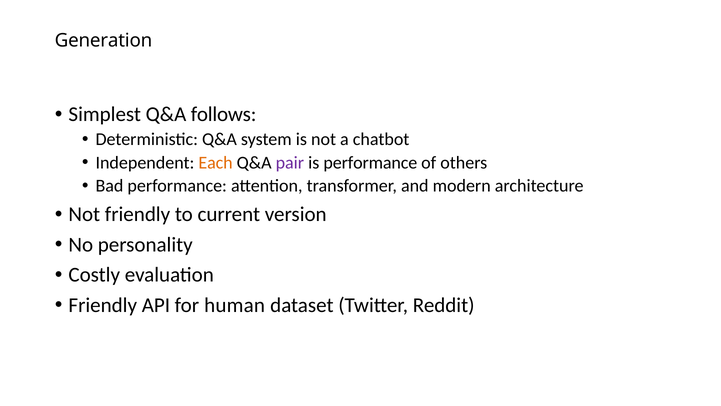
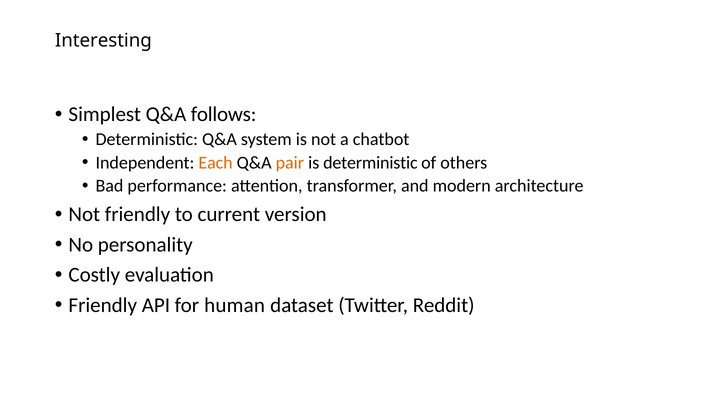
Generation: Generation -> Interesting
pair colour: purple -> orange
is performance: performance -> deterministic
